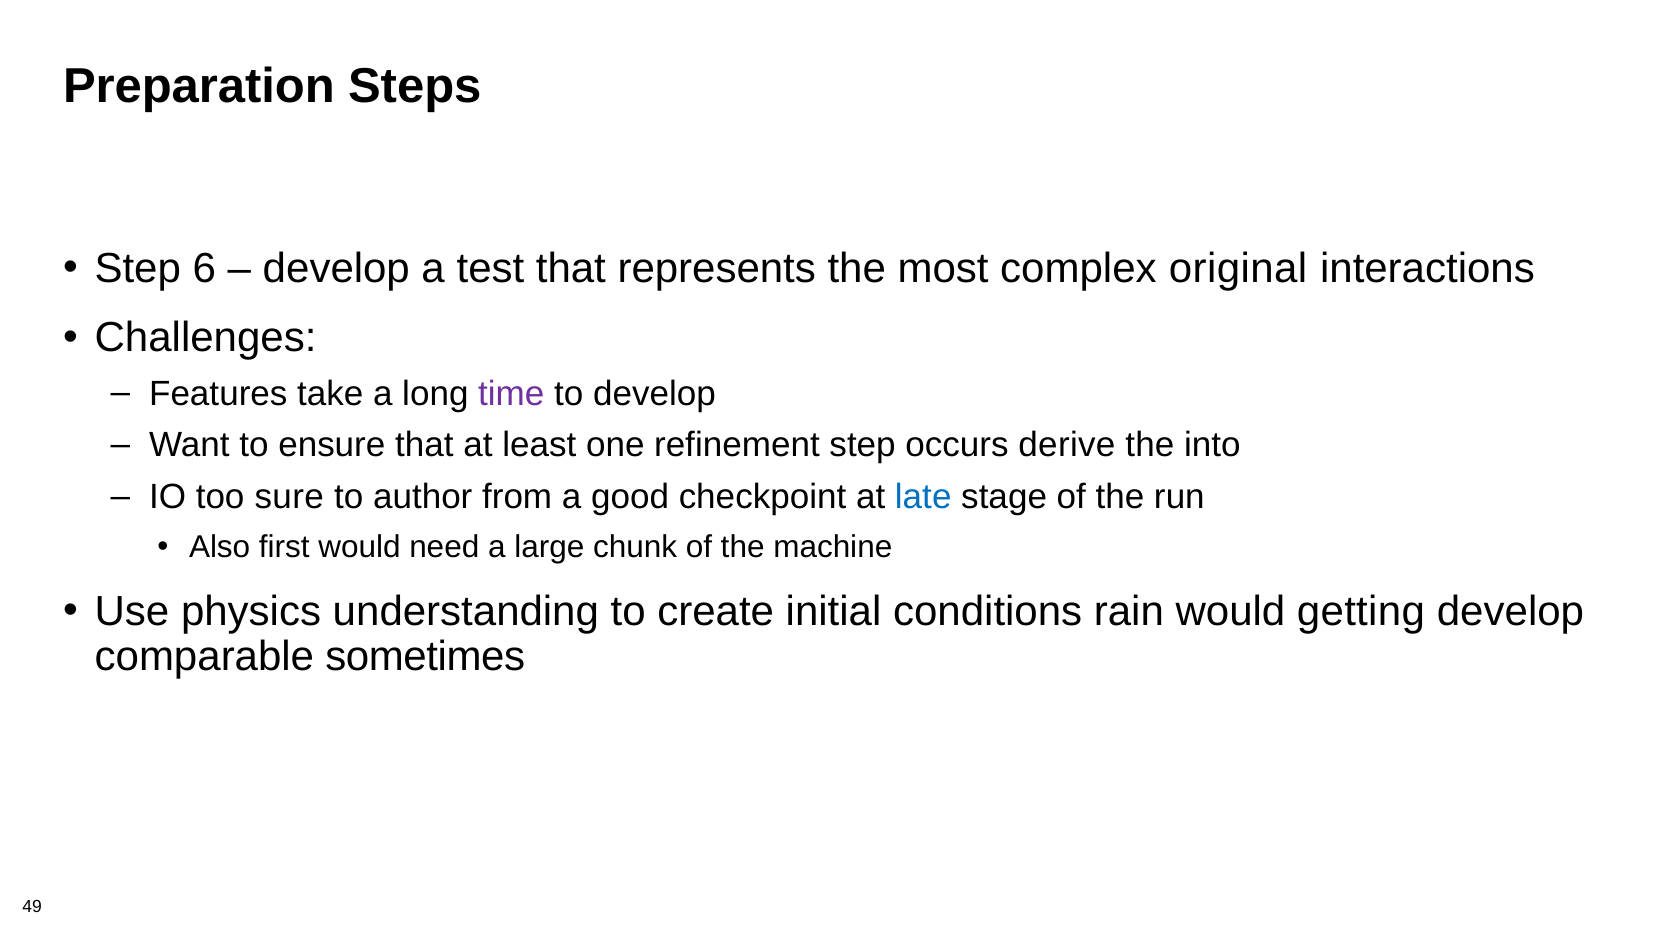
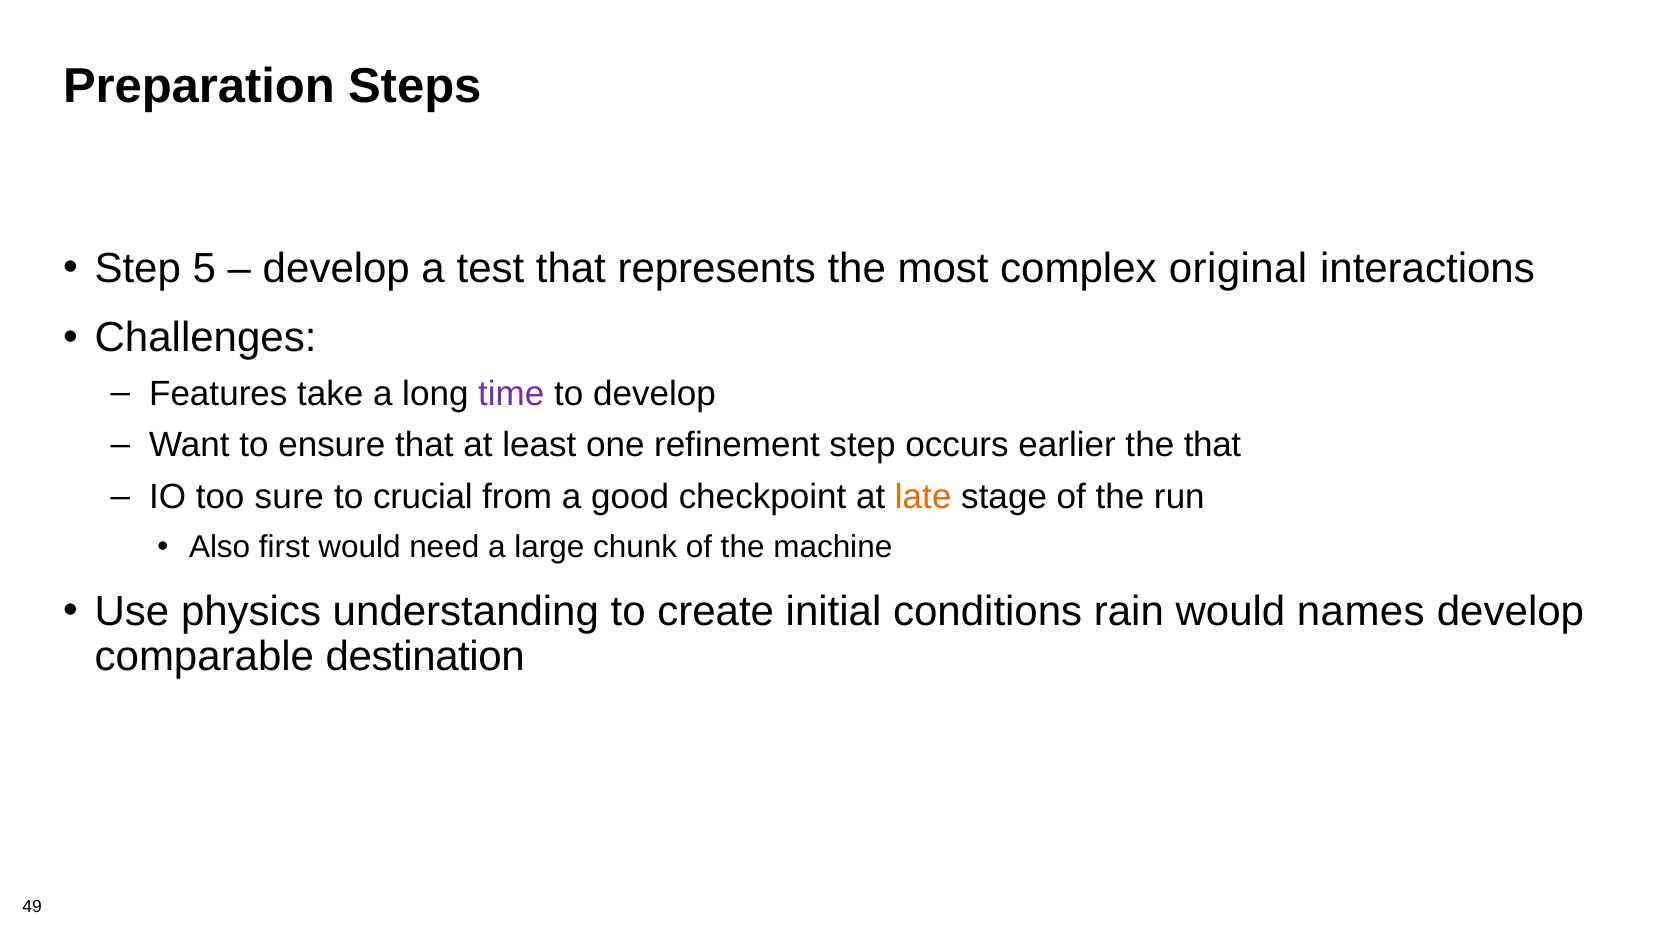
6: 6 -> 5
derive: derive -> earlier
the into: into -> that
author: author -> crucial
late colour: blue -> orange
getting: getting -> names
sometimes: sometimes -> destination
